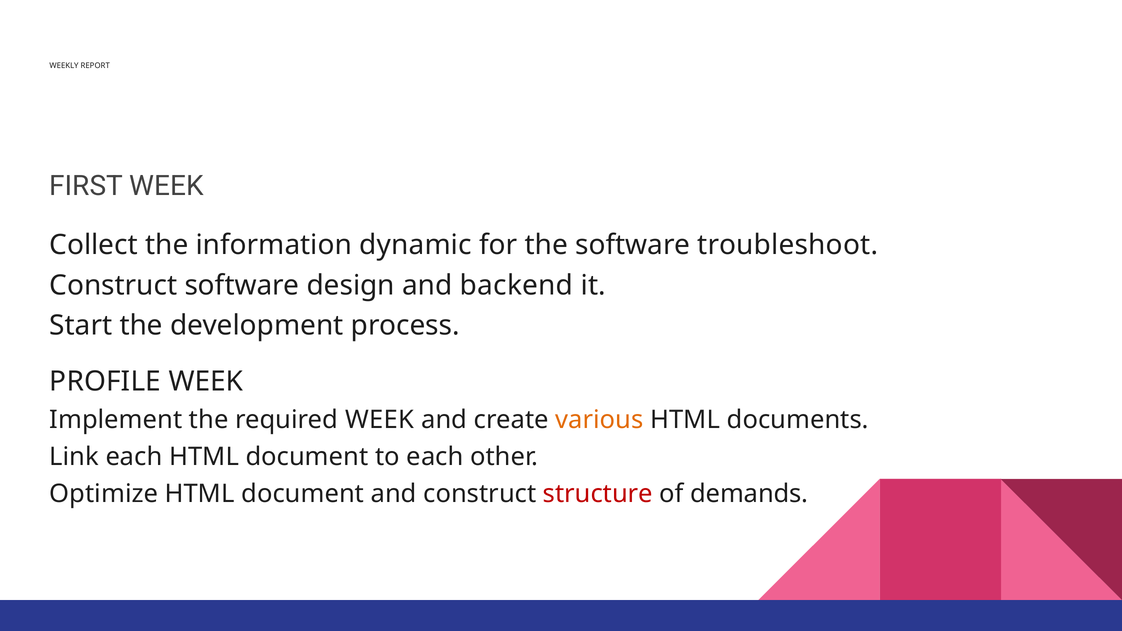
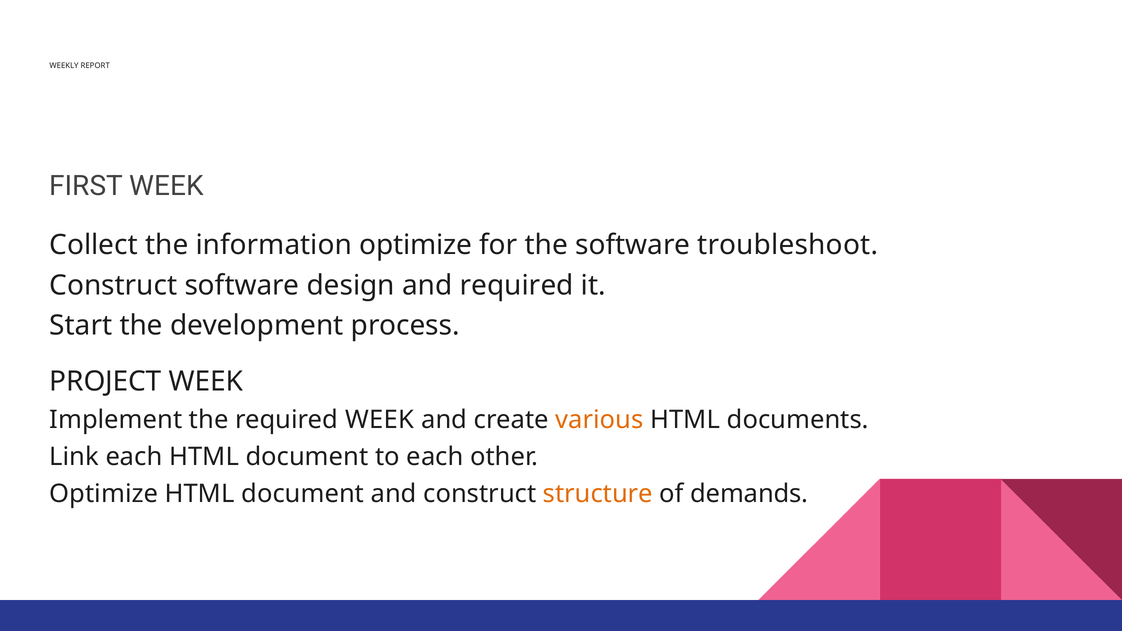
information dynamic: dynamic -> optimize
and backend: backend -> required
PROFILE: PROFILE -> PROJECT
structure colour: red -> orange
